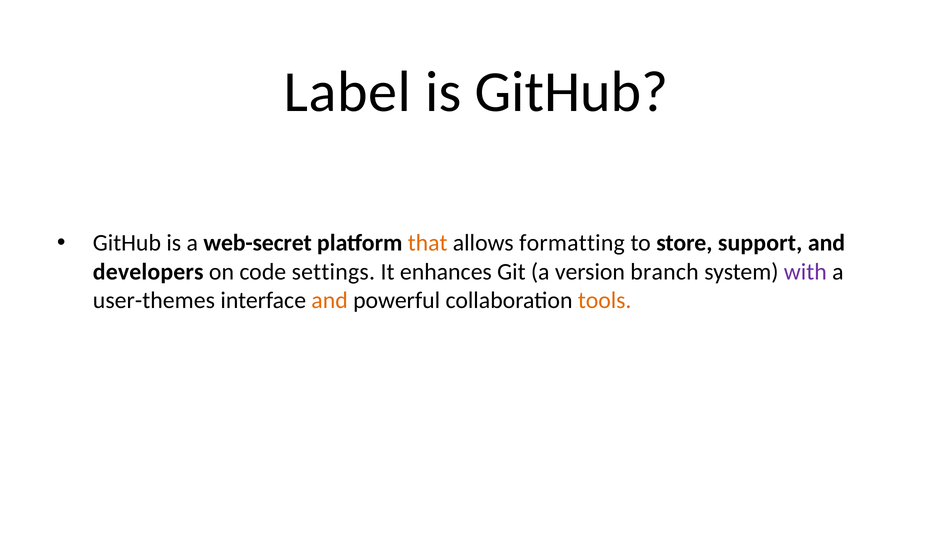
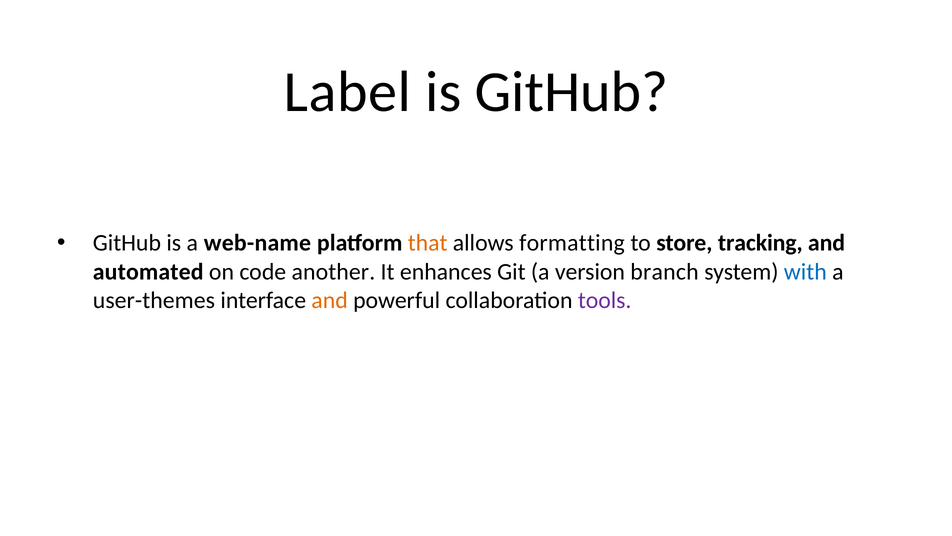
web-secret: web-secret -> web-name
support: support -> tracking
developers: developers -> automated
settings: settings -> another
with colour: purple -> blue
tools colour: orange -> purple
